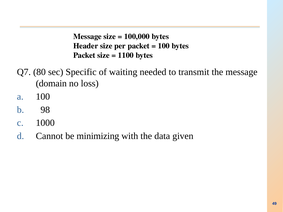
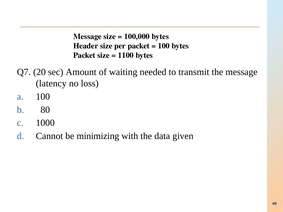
80: 80 -> 20
Specific: Specific -> Amount
domain: domain -> latency
98: 98 -> 80
